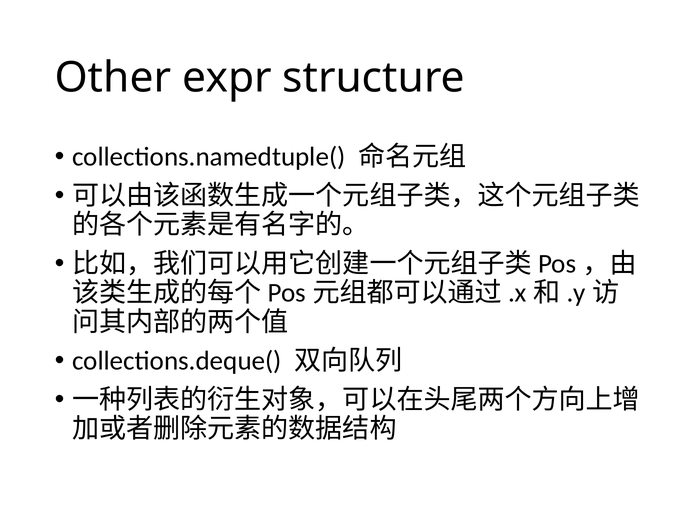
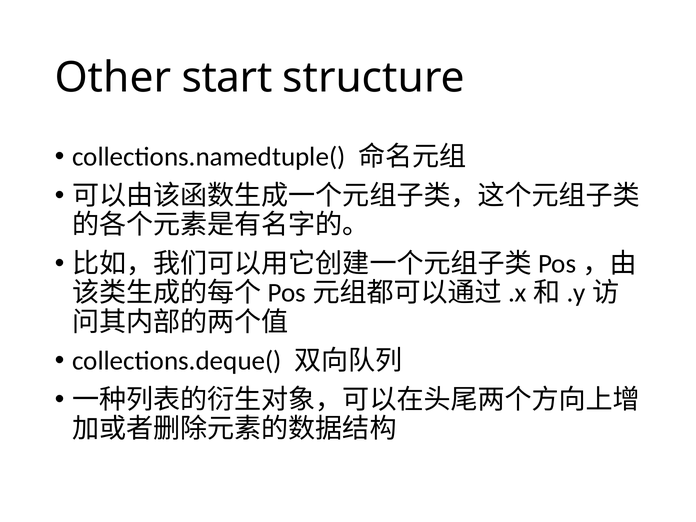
expr: expr -> start
